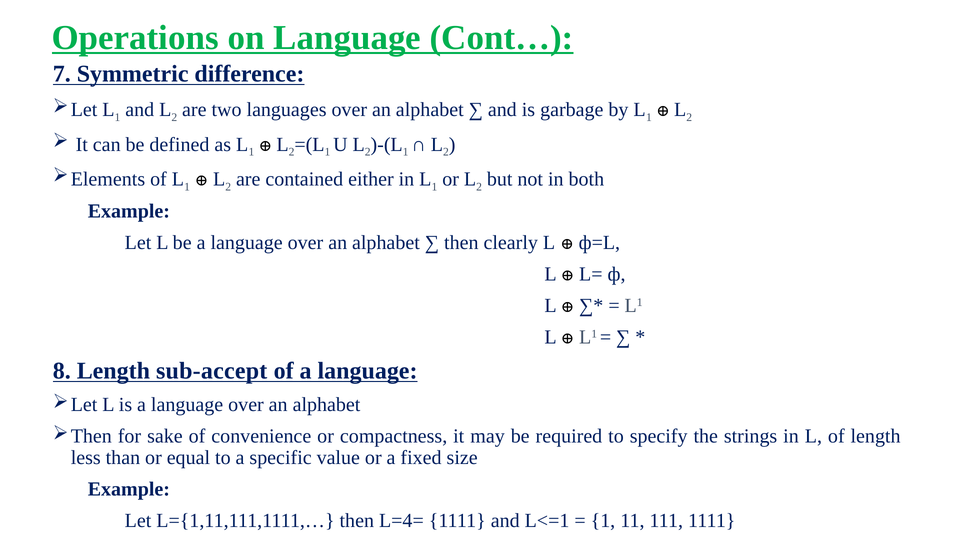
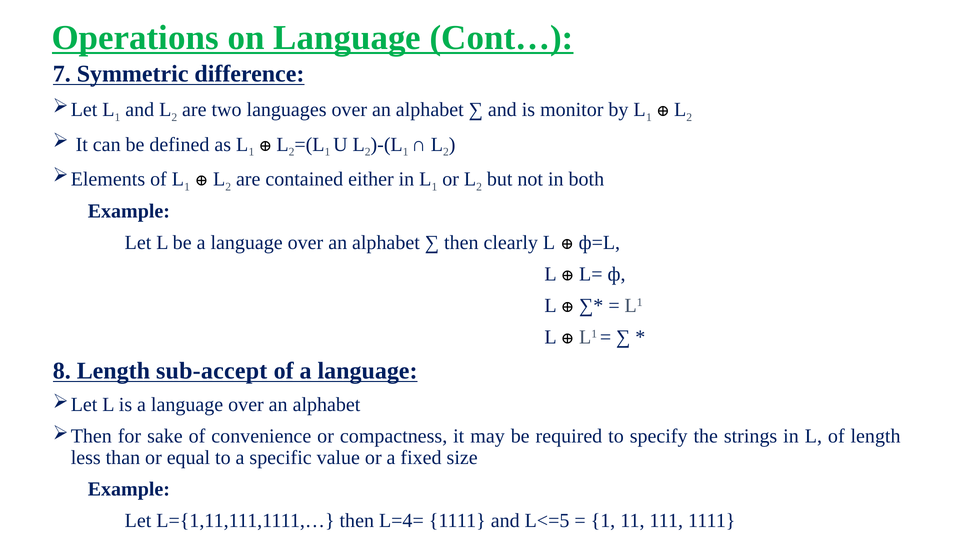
garbage: garbage -> monitor
L<=1: L<=1 -> L<=5
